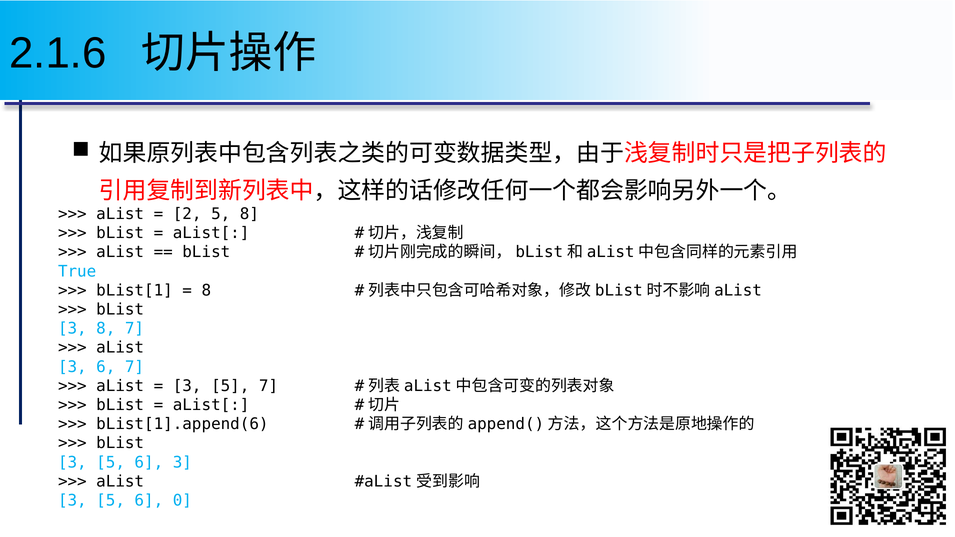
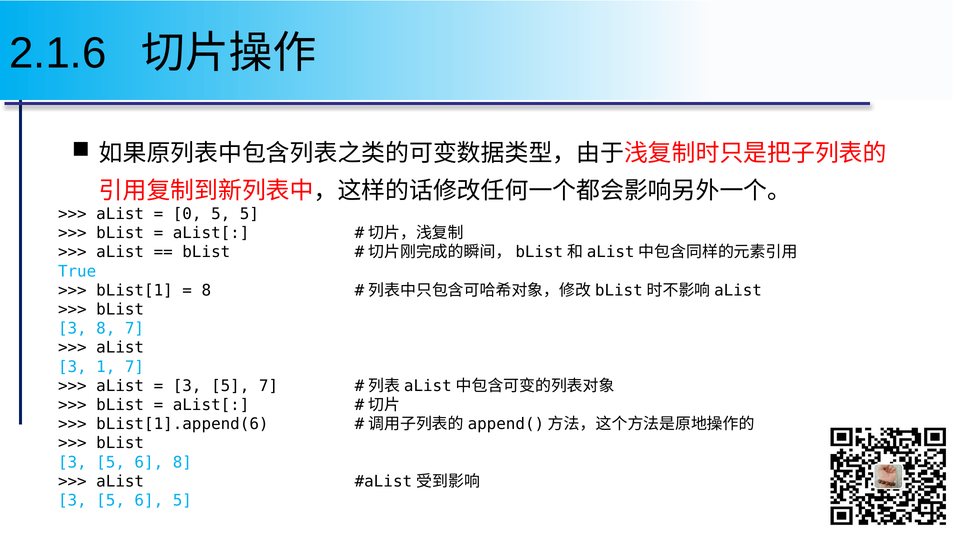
2: 2 -> 0
5 8: 8 -> 5
3 6: 6 -> 1
6 3: 3 -> 8
6 0: 0 -> 5
